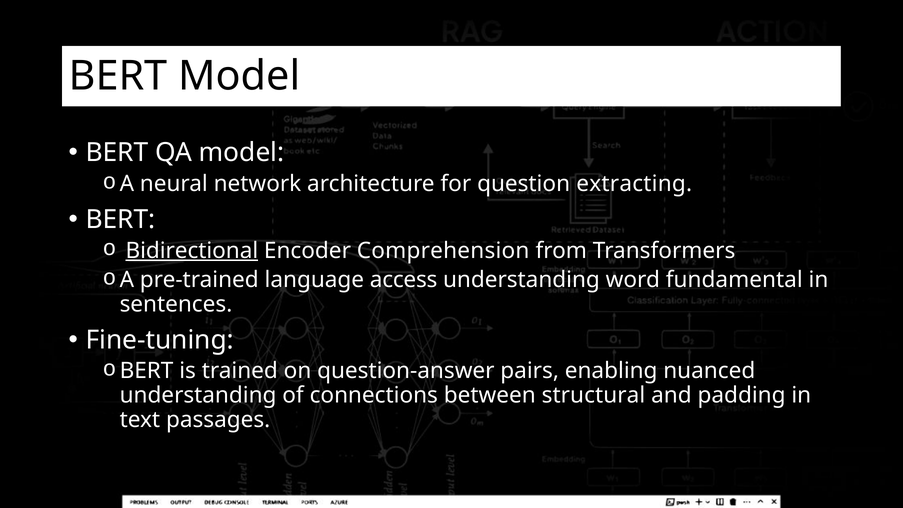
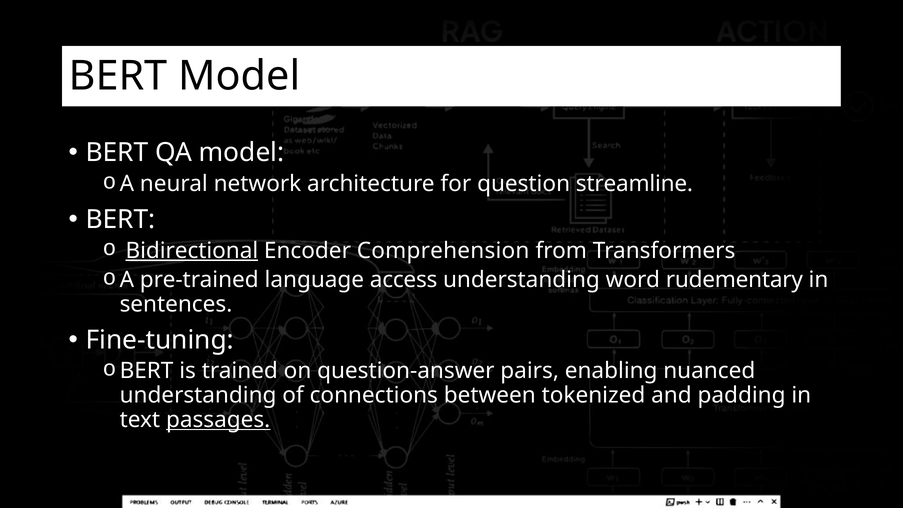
extracting: extracting -> streamline
fundamental: fundamental -> rudementary
structural: structural -> tokenized
passages underline: none -> present
